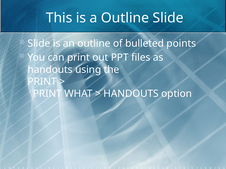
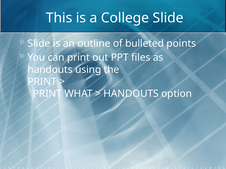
a Outline: Outline -> College
